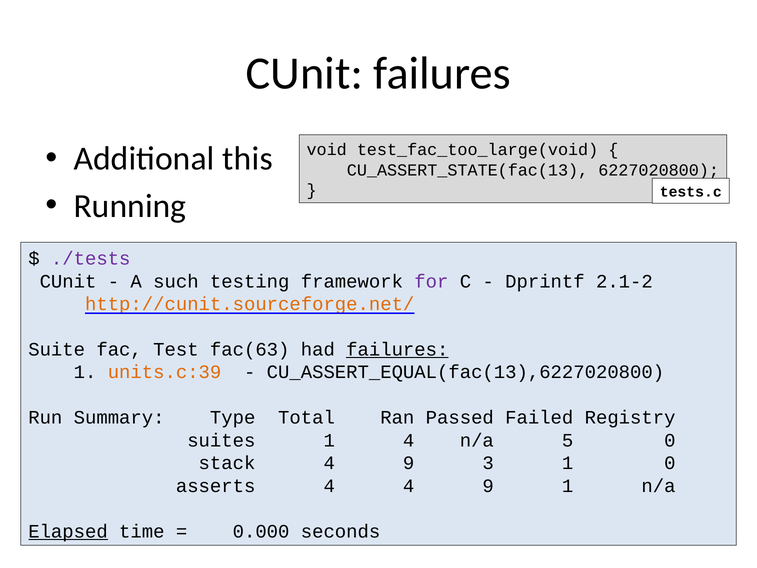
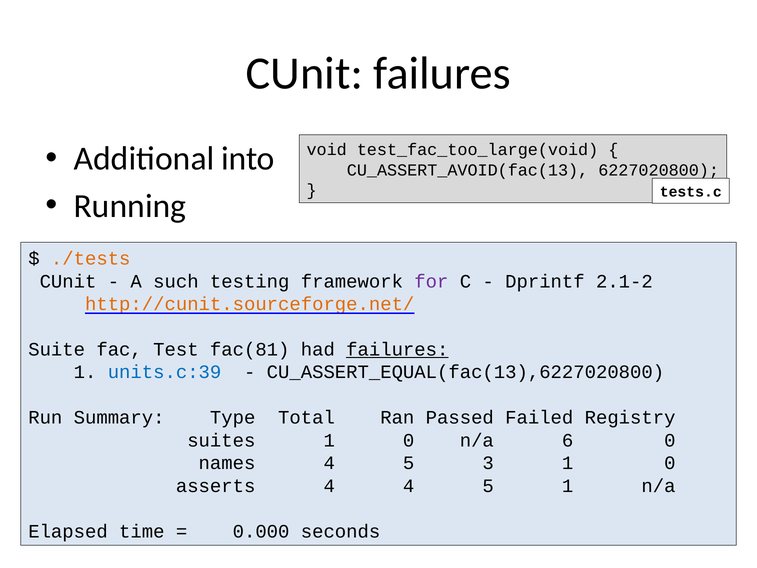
this: this -> into
CU_ASSERT_STATE(fac(13: CU_ASSERT_STATE(fac(13 -> CU_ASSERT_AVOID(fac(13
./tests colour: purple -> orange
fac(63: fac(63 -> fac(81
units.c:39 colour: orange -> blue
suites 1 4: 4 -> 0
5: 5 -> 6
stack: stack -> names
9 at (409, 463): 9 -> 5
4 4 9: 9 -> 5
Elapsed underline: present -> none
